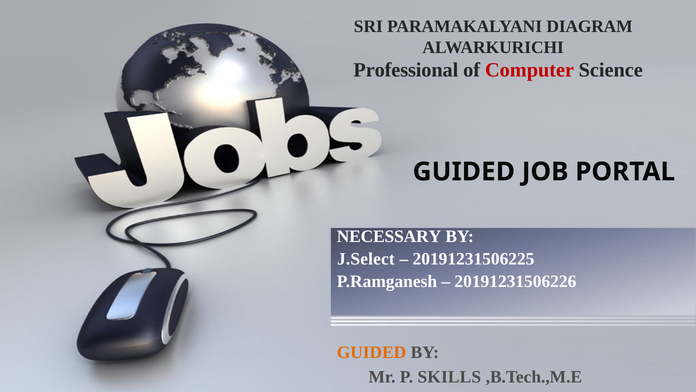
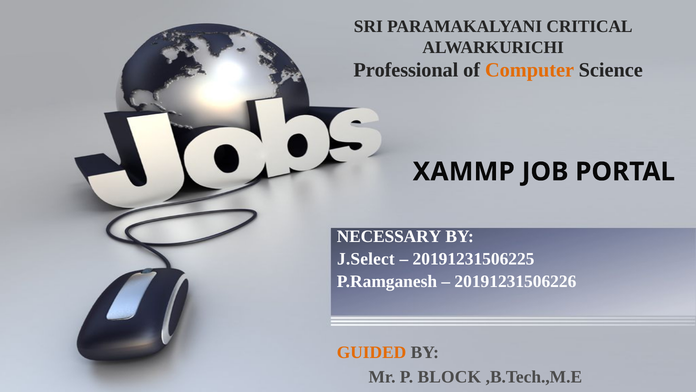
DIAGRAM: DIAGRAM -> CRITICAL
Computer colour: red -> orange
GUIDED at (464, 172): GUIDED -> XAMMP
SKILLS: SKILLS -> BLOCK
